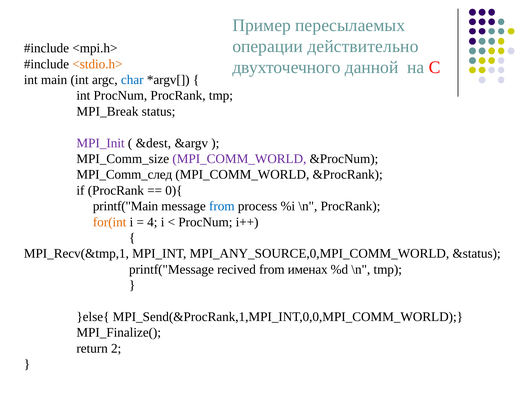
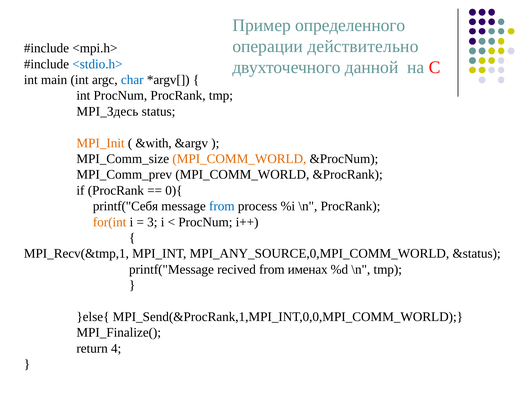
пересылаемых: пересылаемых -> определенного
<stdio.h> colour: orange -> blue
MPI_Break: MPI_Break -> MPI_Здесь
MPI_Init colour: purple -> orange
&dest: &dest -> &with
MPI_COMM_WORLD at (239, 159) colour: purple -> orange
MPI_Comm_след: MPI_Comm_след -> MPI_Comm_prev
printf("Main: printf("Main -> printf("Себя
4: 4 -> 3
2: 2 -> 4
